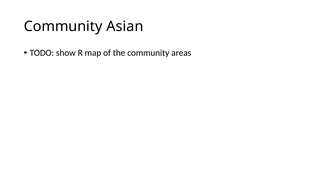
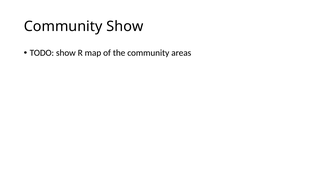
Community Asian: Asian -> Show
